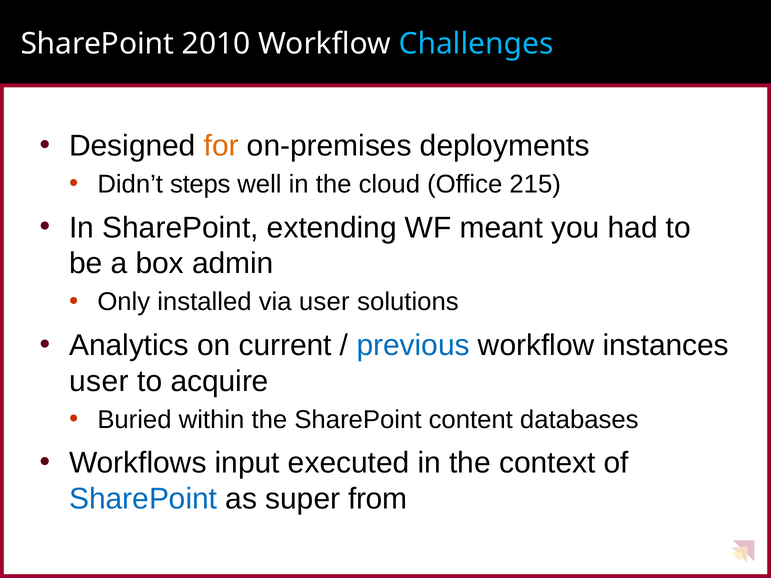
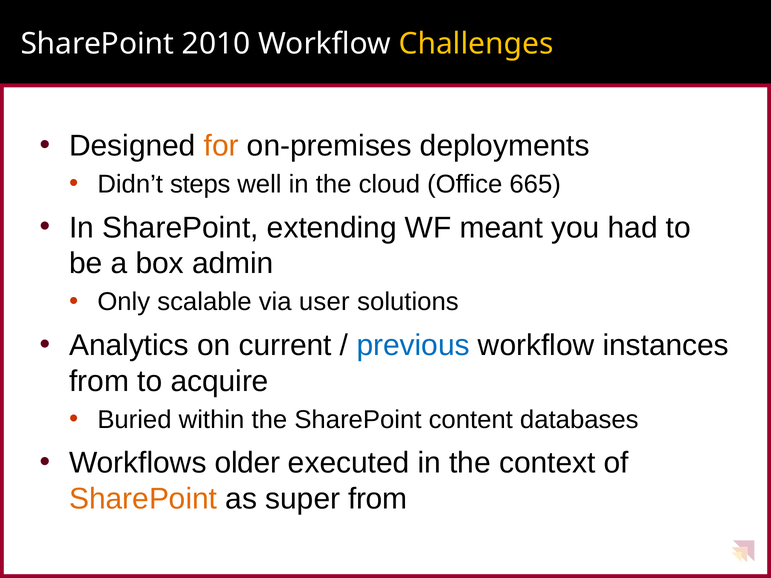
Challenges colour: light blue -> yellow
215: 215 -> 665
installed: installed -> scalable
user at (99, 381): user -> from
input: input -> older
SharePoint at (143, 499) colour: blue -> orange
